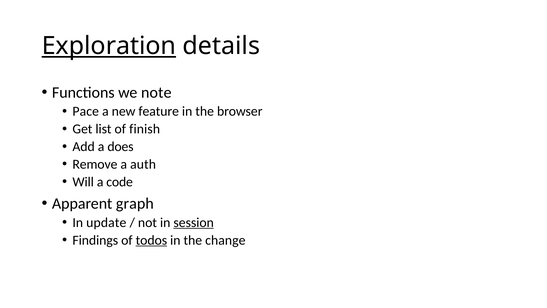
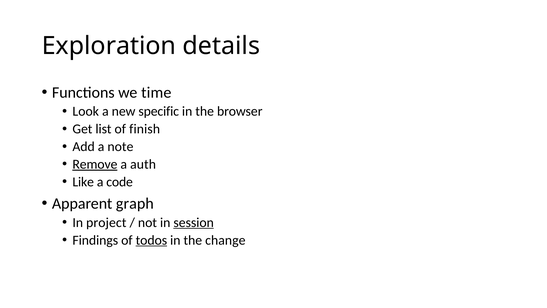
Exploration underline: present -> none
note: note -> time
Pace: Pace -> Look
feature: feature -> specific
does: does -> note
Remove underline: none -> present
Will: Will -> Like
update: update -> project
